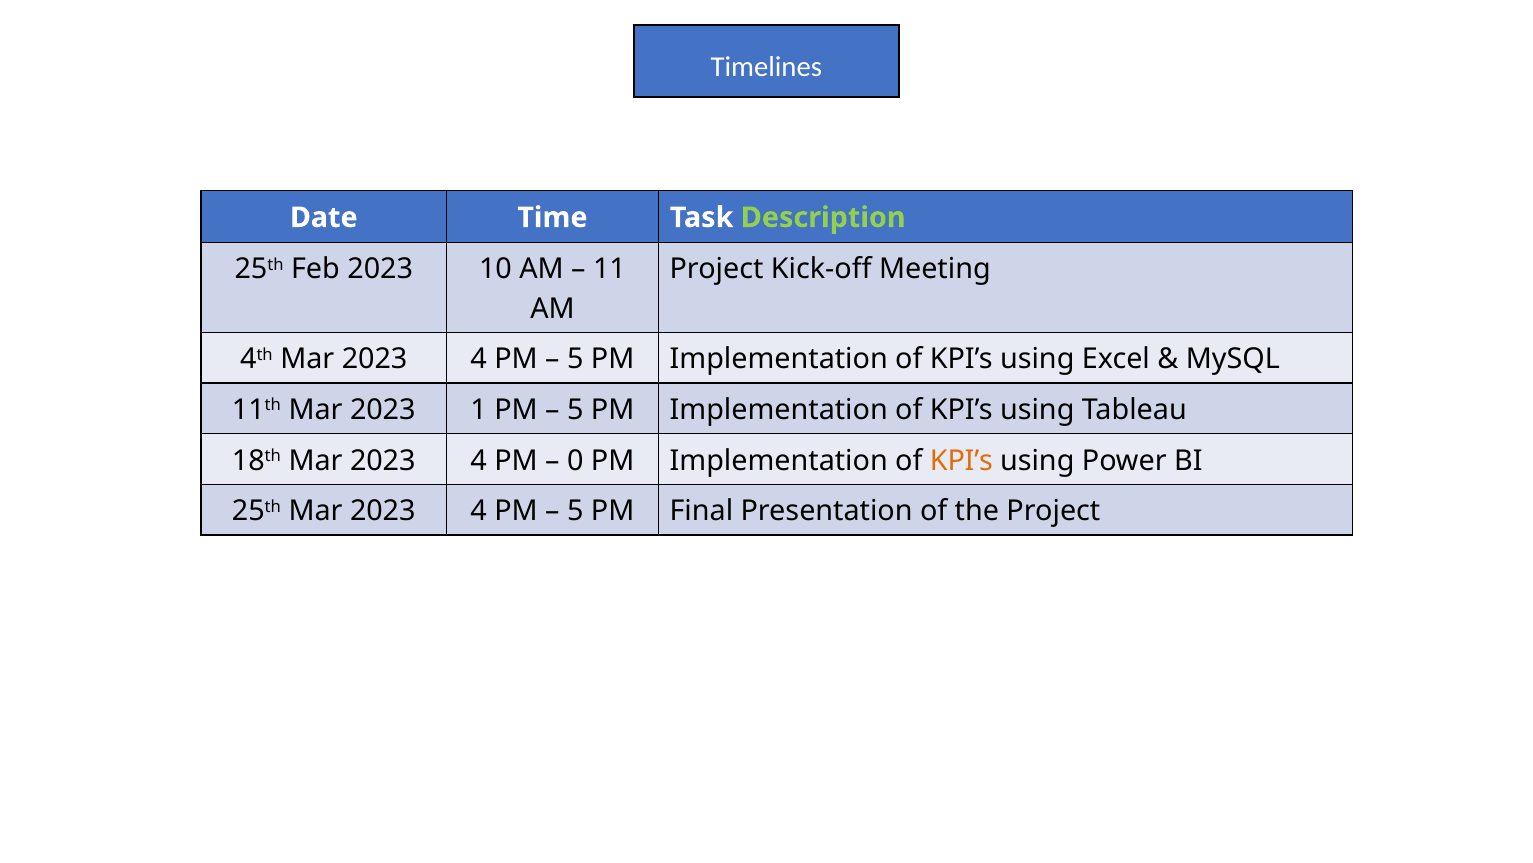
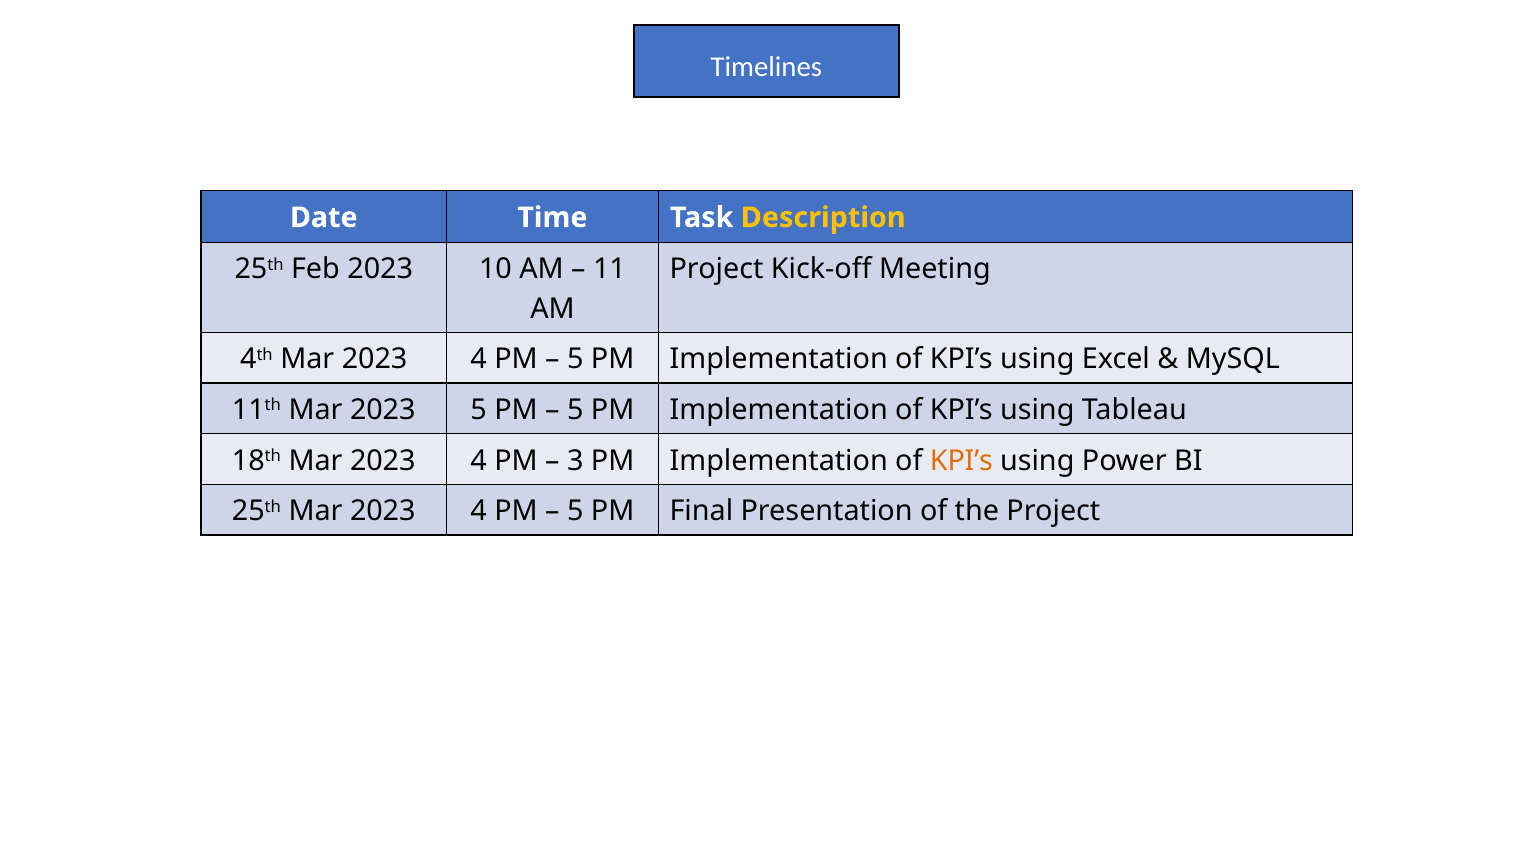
Description colour: light green -> yellow
2023 1: 1 -> 5
0: 0 -> 3
